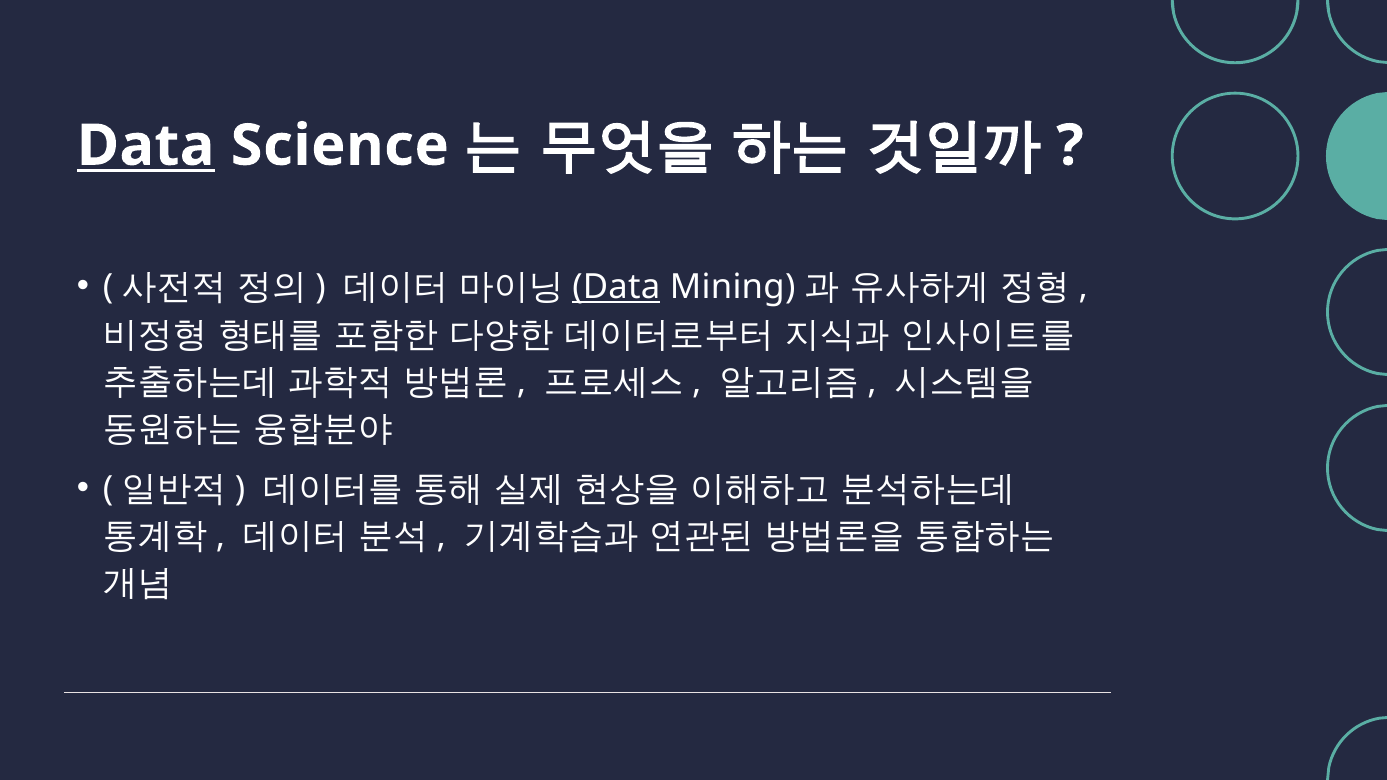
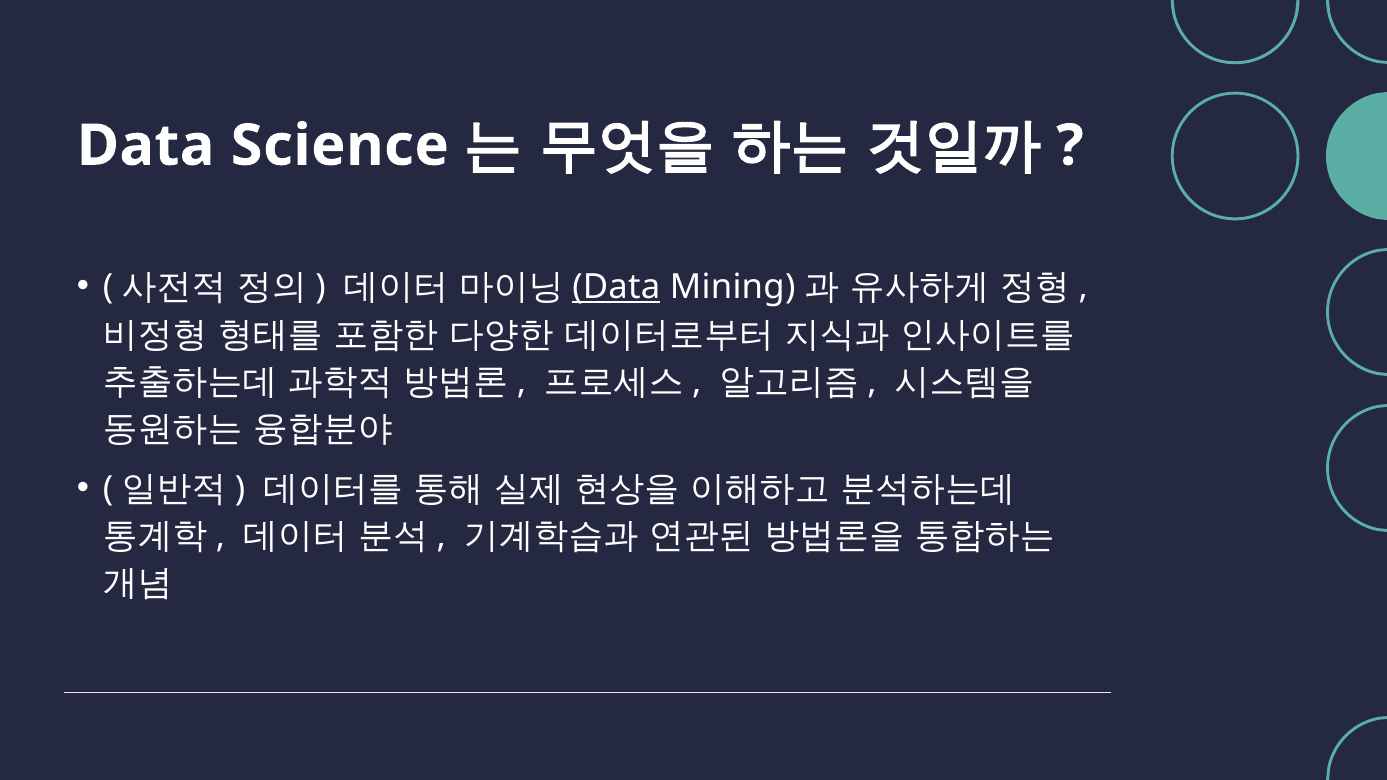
Data at (146, 146) underline: present -> none
